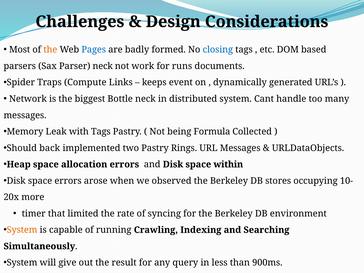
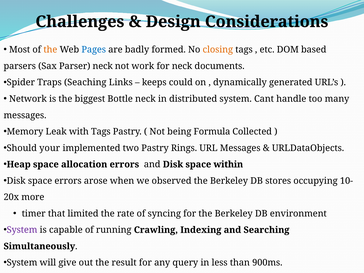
closing colour: blue -> orange
for runs: runs -> neck
Compute: Compute -> Seaching
event: event -> could
back: back -> your
System at (22, 230) colour: orange -> purple
